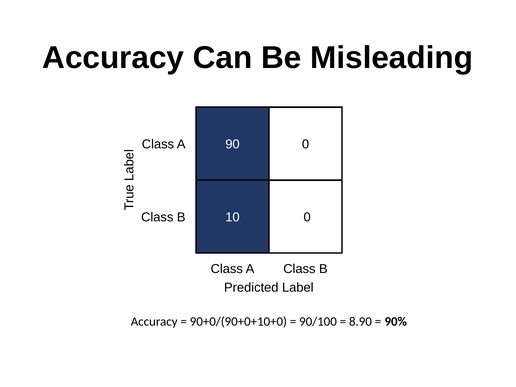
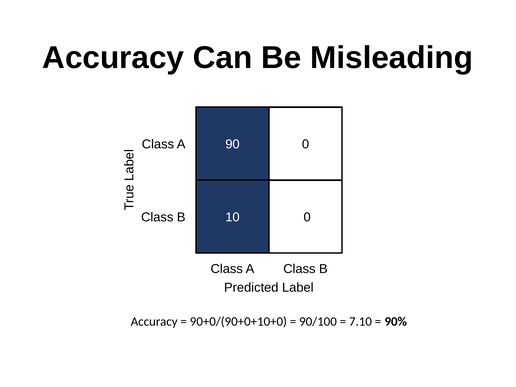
8.90: 8.90 -> 7.10
